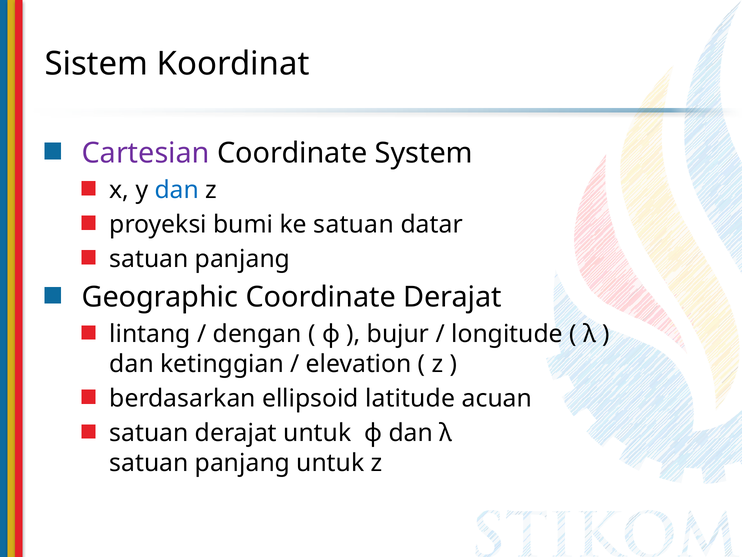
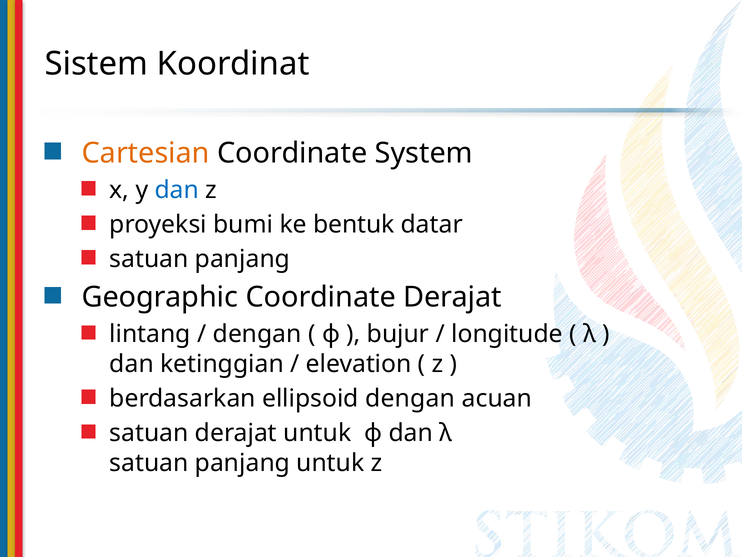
Cartesian colour: purple -> orange
ke satuan: satuan -> bentuk
ellipsoid latitude: latitude -> dengan
